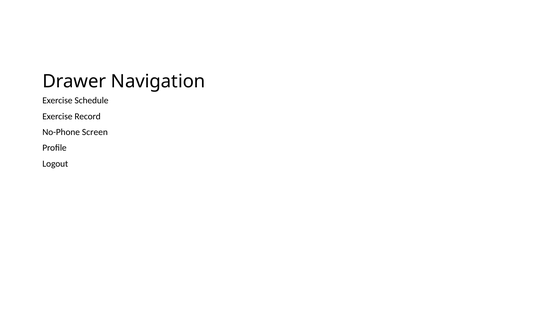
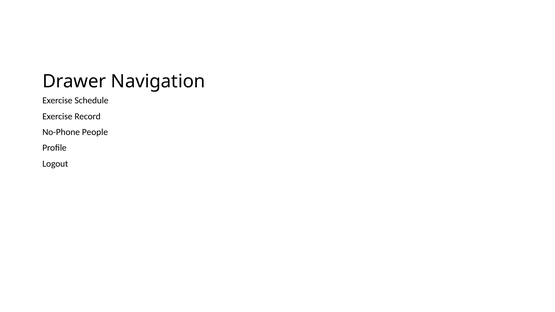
Screen: Screen -> People
